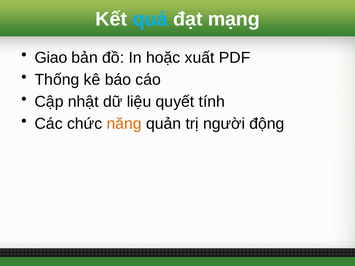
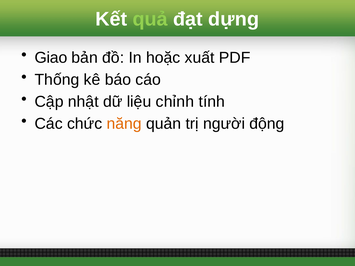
quả colour: light blue -> light green
mạng: mạng -> dựng
quyết: quyết -> chỉnh
